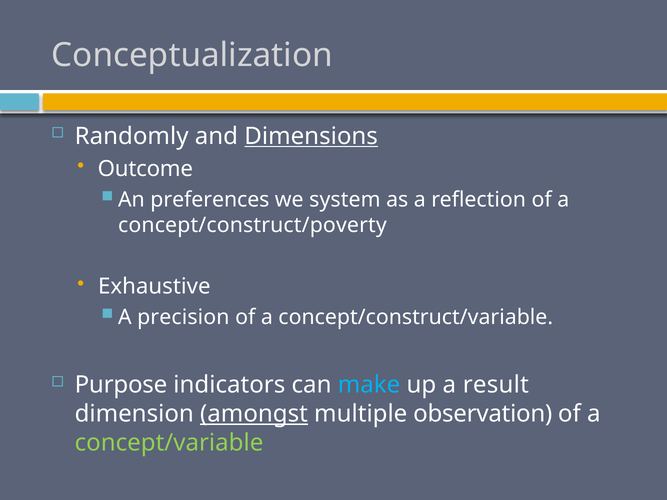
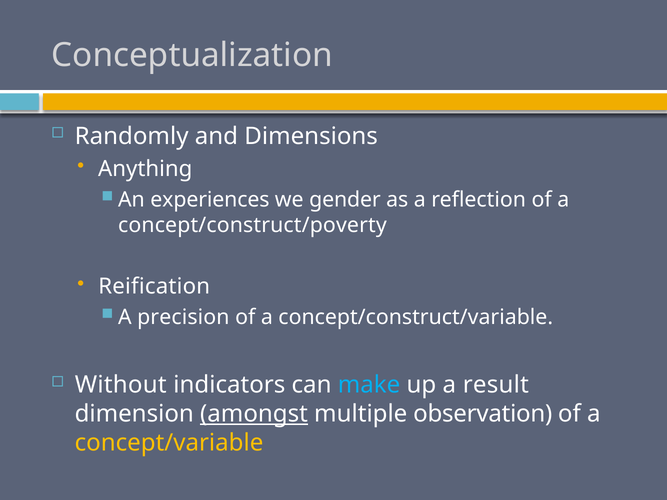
Dimensions underline: present -> none
Outcome: Outcome -> Anything
preferences: preferences -> experiences
system: system -> gender
Exhaustive: Exhaustive -> Reification
Purpose: Purpose -> Without
concept/variable colour: light green -> yellow
